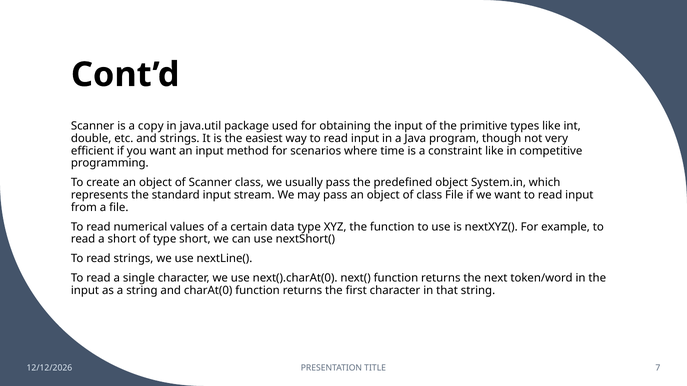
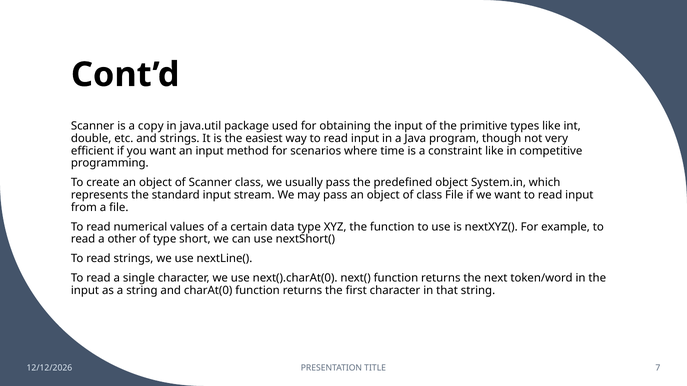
a short: short -> other
